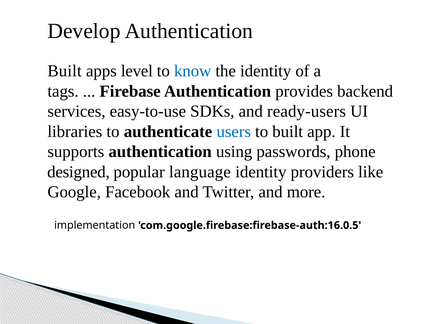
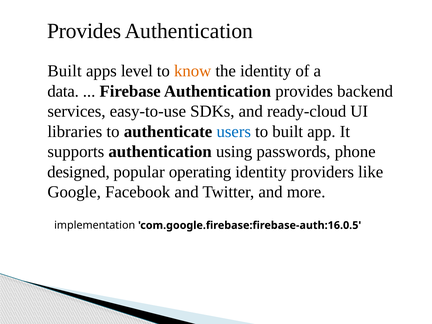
Develop at (84, 31): Develop -> Provides
know colour: blue -> orange
tags: tags -> data
ready-users: ready-users -> ready-cloud
language: language -> operating
